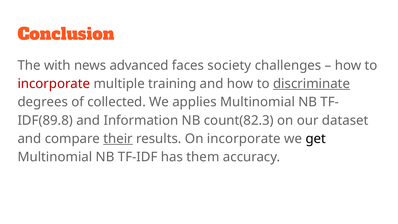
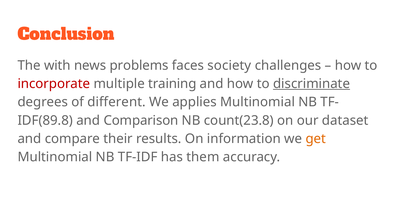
advanced: advanced -> problems
collected: collected -> different
Information: Information -> Comparison
count(82.3: count(82.3 -> count(23.8
their underline: present -> none
On incorporate: incorporate -> information
get colour: black -> orange
